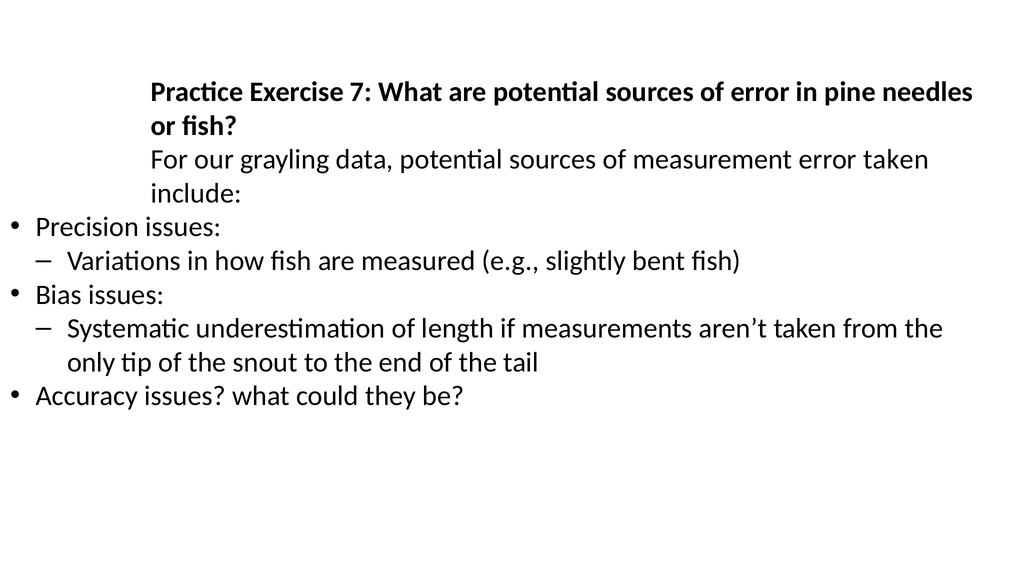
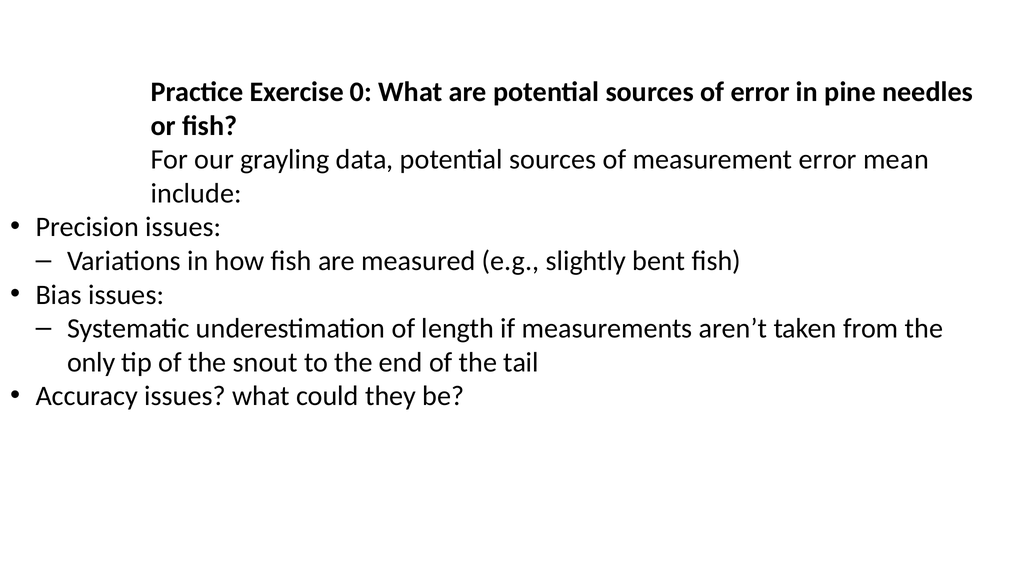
7: 7 -> 0
error taken: taken -> mean
